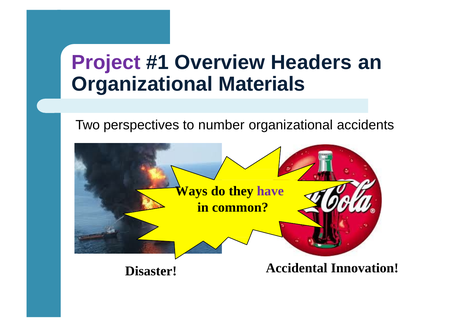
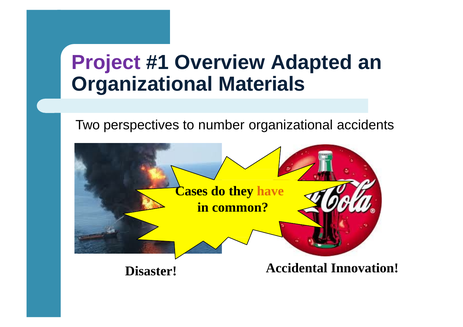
Headers: Headers -> Adapted
Ways: Ways -> Cases
have colour: purple -> orange
